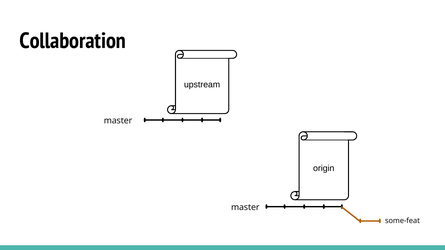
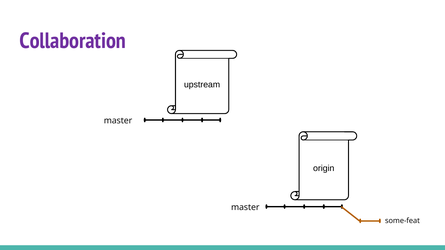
Collaboration colour: black -> purple
